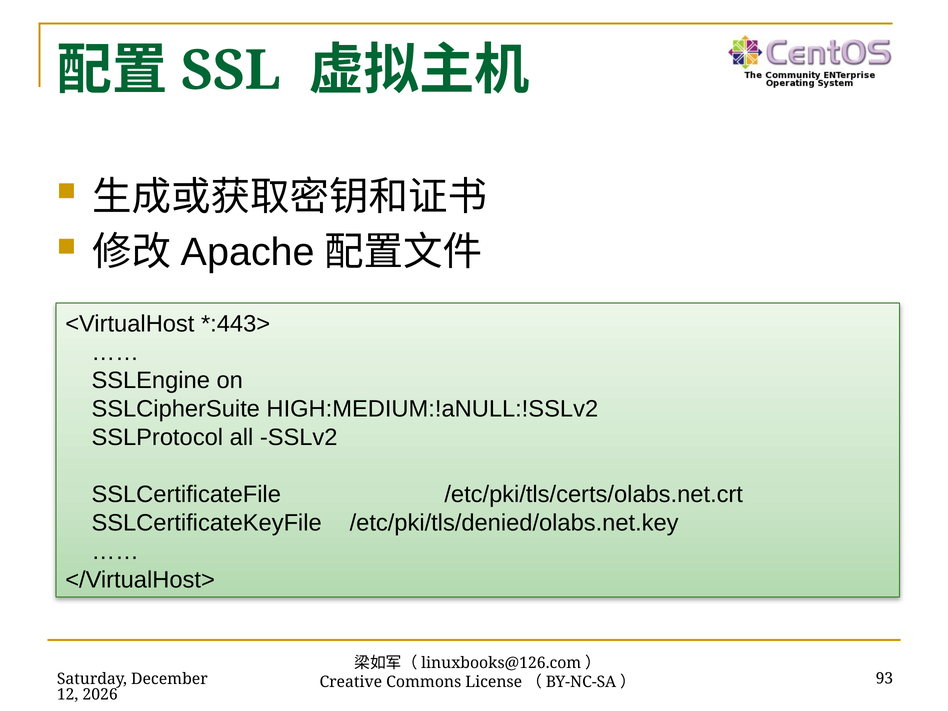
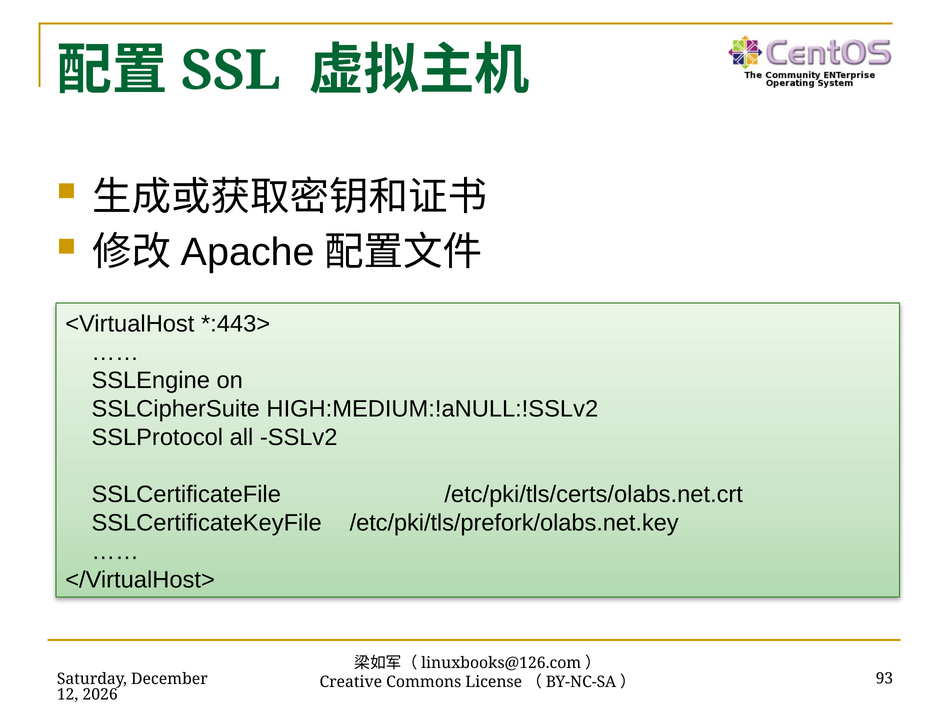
/etc/pki/tls/denied/olabs.net.key: /etc/pki/tls/denied/olabs.net.key -> /etc/pki/tls/prefork/olabs.net.key
